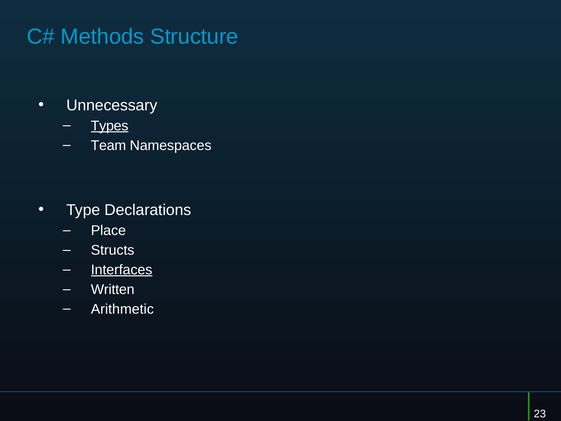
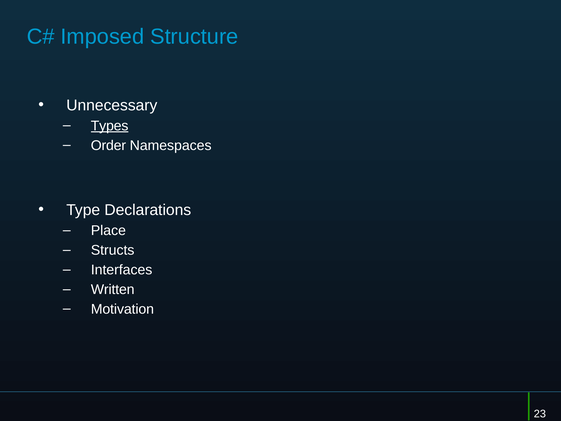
Methods: Methods -> Imposed
Team: Team -> Order
Interfaces underline: present -> none
Arithmetic: Arithmetic -> Motivation
